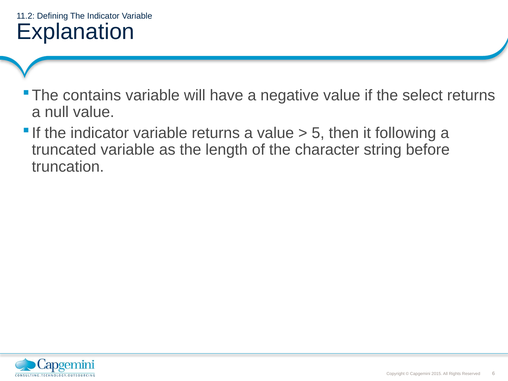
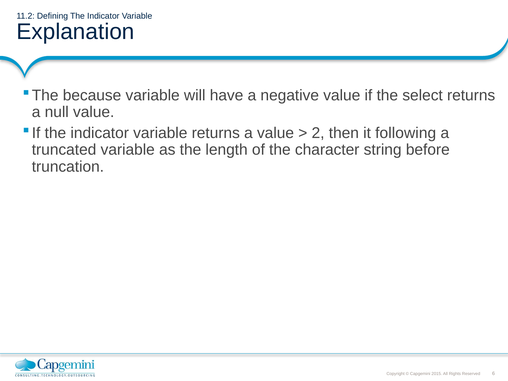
contains: contains -> because
5: 5 -> 2
